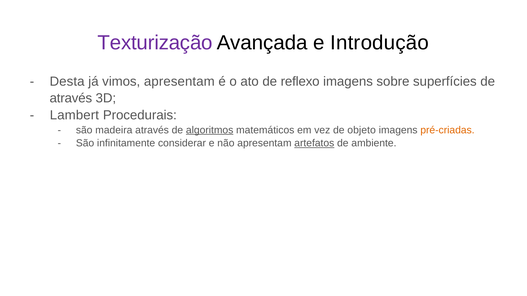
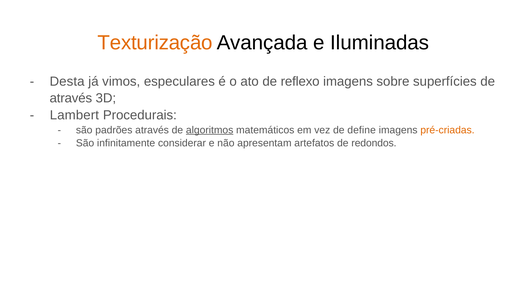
Texturização colour: purple -> orange
Introdução: Introdução -> Iluminadas
vimos apresentam: apresentam -> especulares
madeira: madeira -> padrões
objeto: objeto -> define
artefatos underline: present -> none
ambiente: ambiente -> redondos
